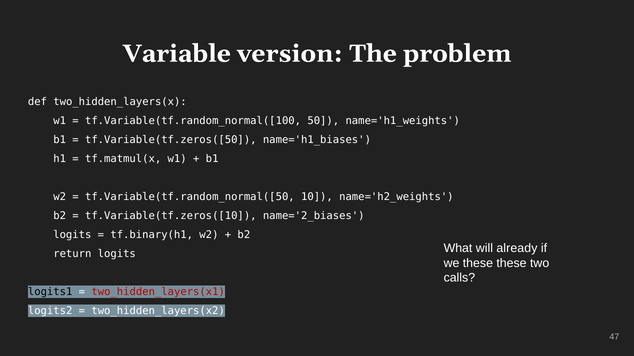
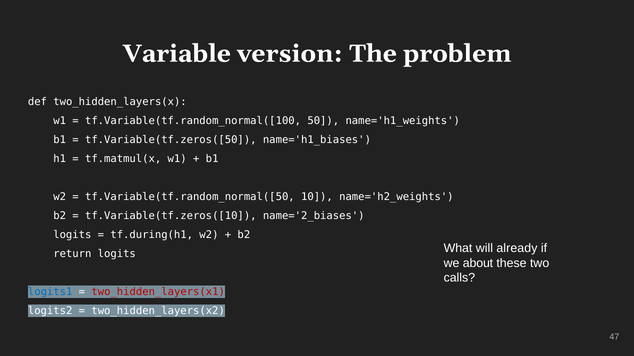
tf.binary(h1: tf.binary(h1 -> tf.during(h1
we these: these -> about
logits1 colour: black -> blue
